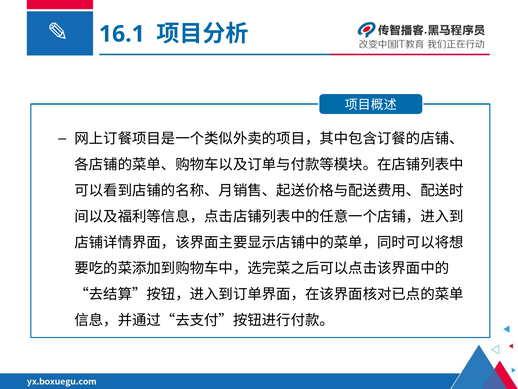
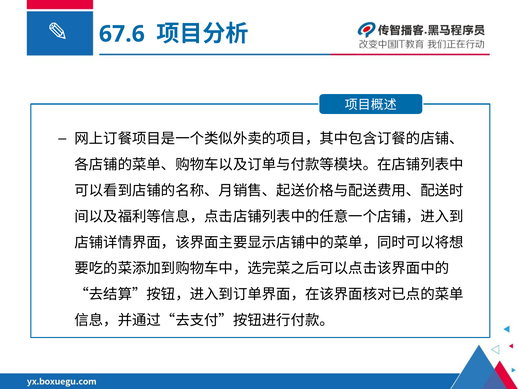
16.1: 16.1 -> 67.6
